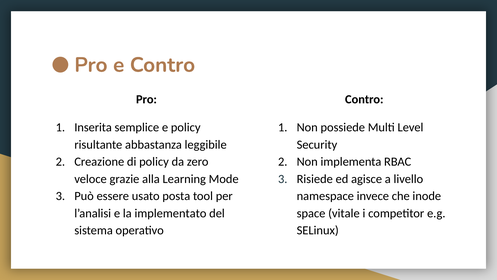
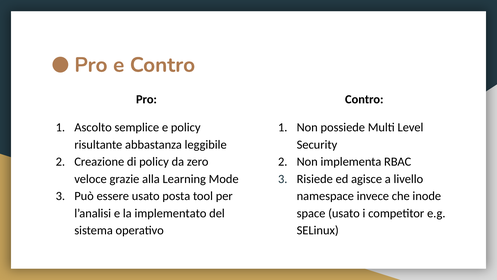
Inserita: Inserita -> Ascolto
space vitale: vitale -> usato
